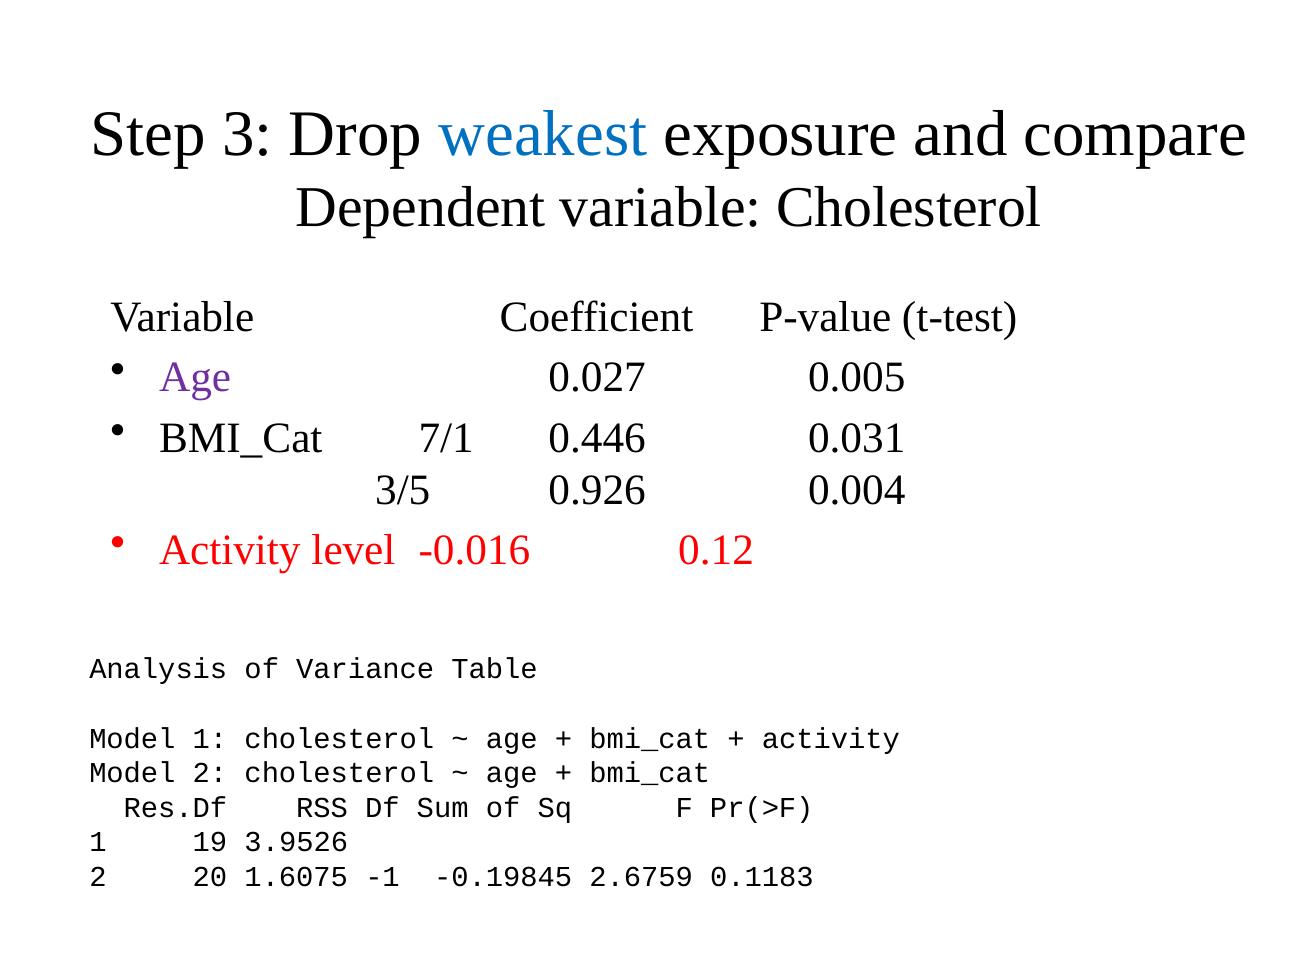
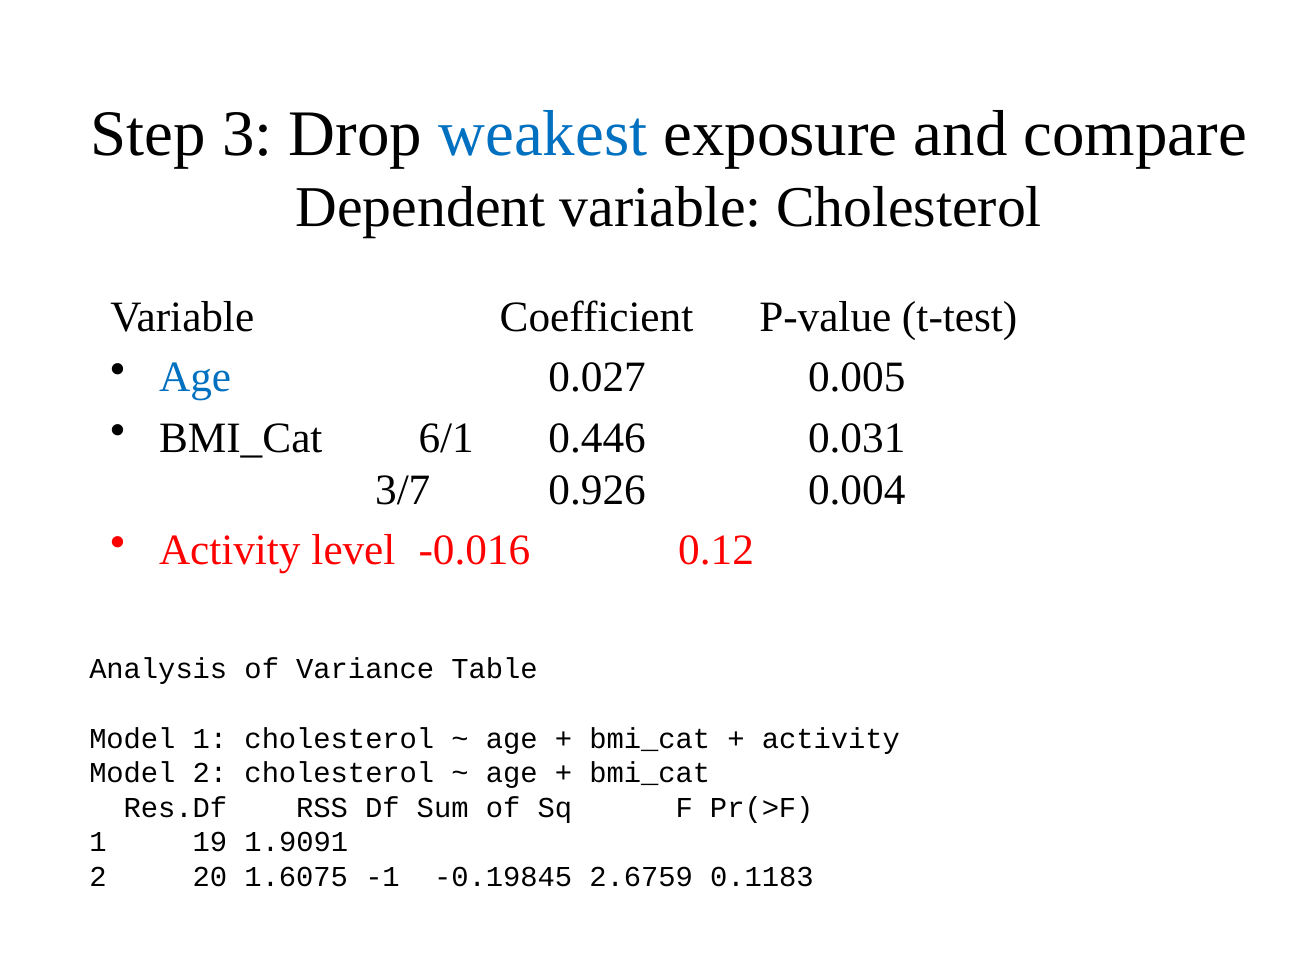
Age at (195, 377) colour: purple -> blue
7/1: 7/1 -> 6/1
3/5: 3/5 -> 3/7
3.9526: 3.9526 -> 1.9091
